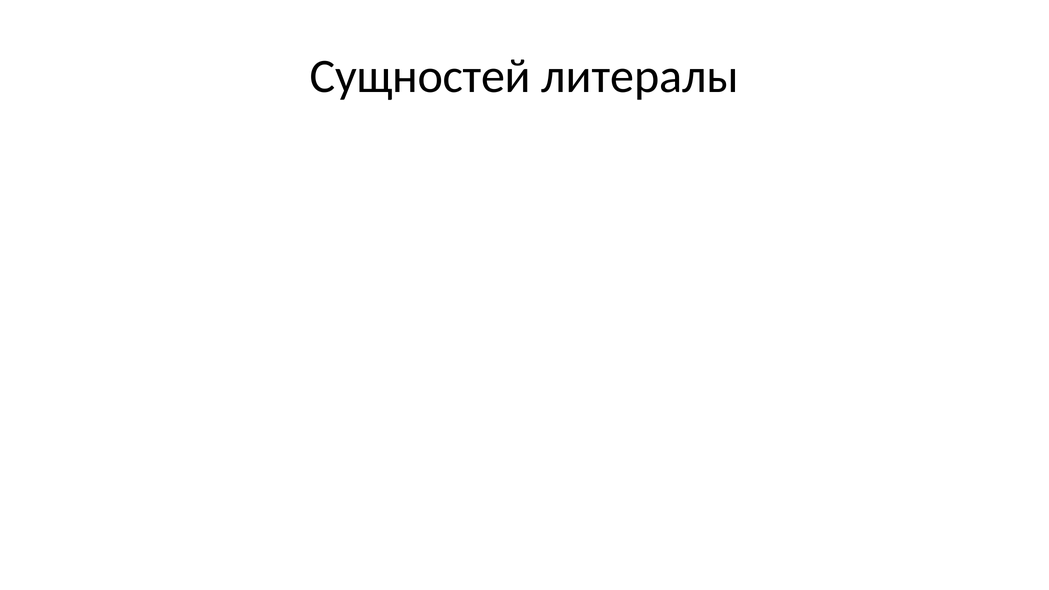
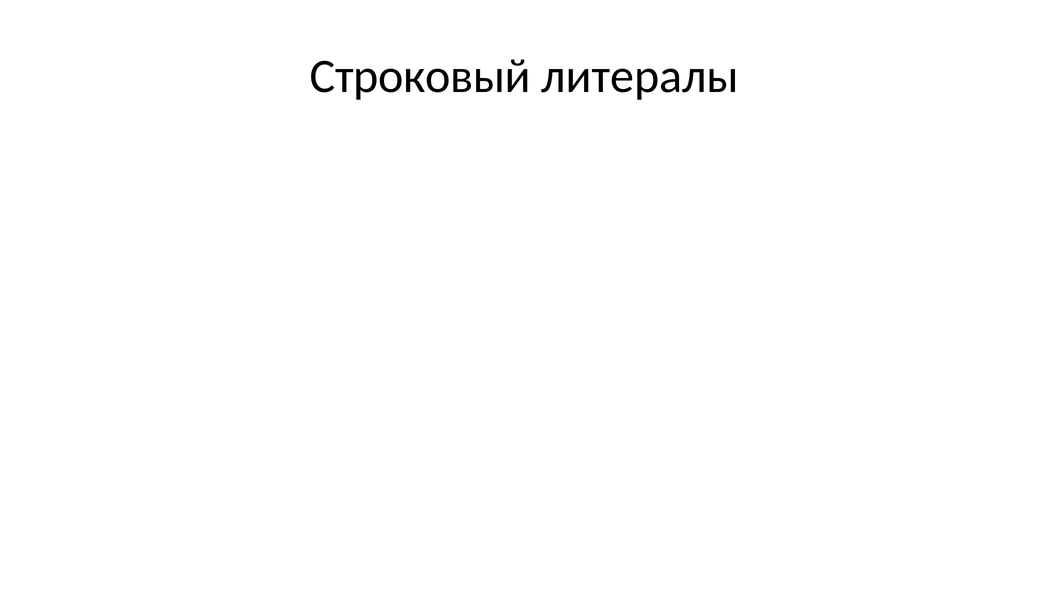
Сущностей at (420, 76): Сущностей -> Строковый
